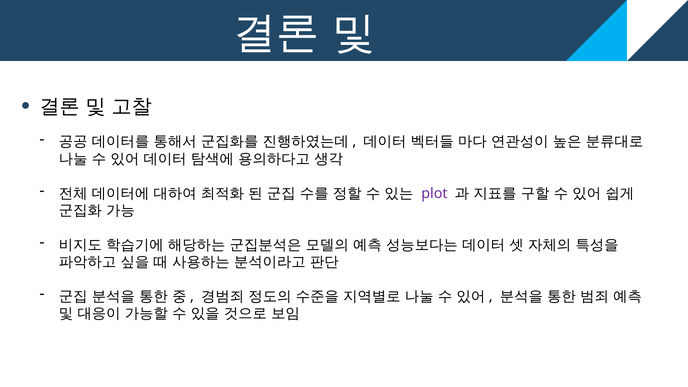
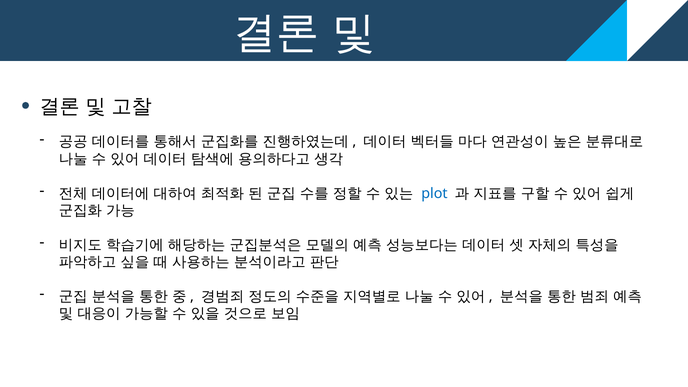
plot colour: purple -> blue
